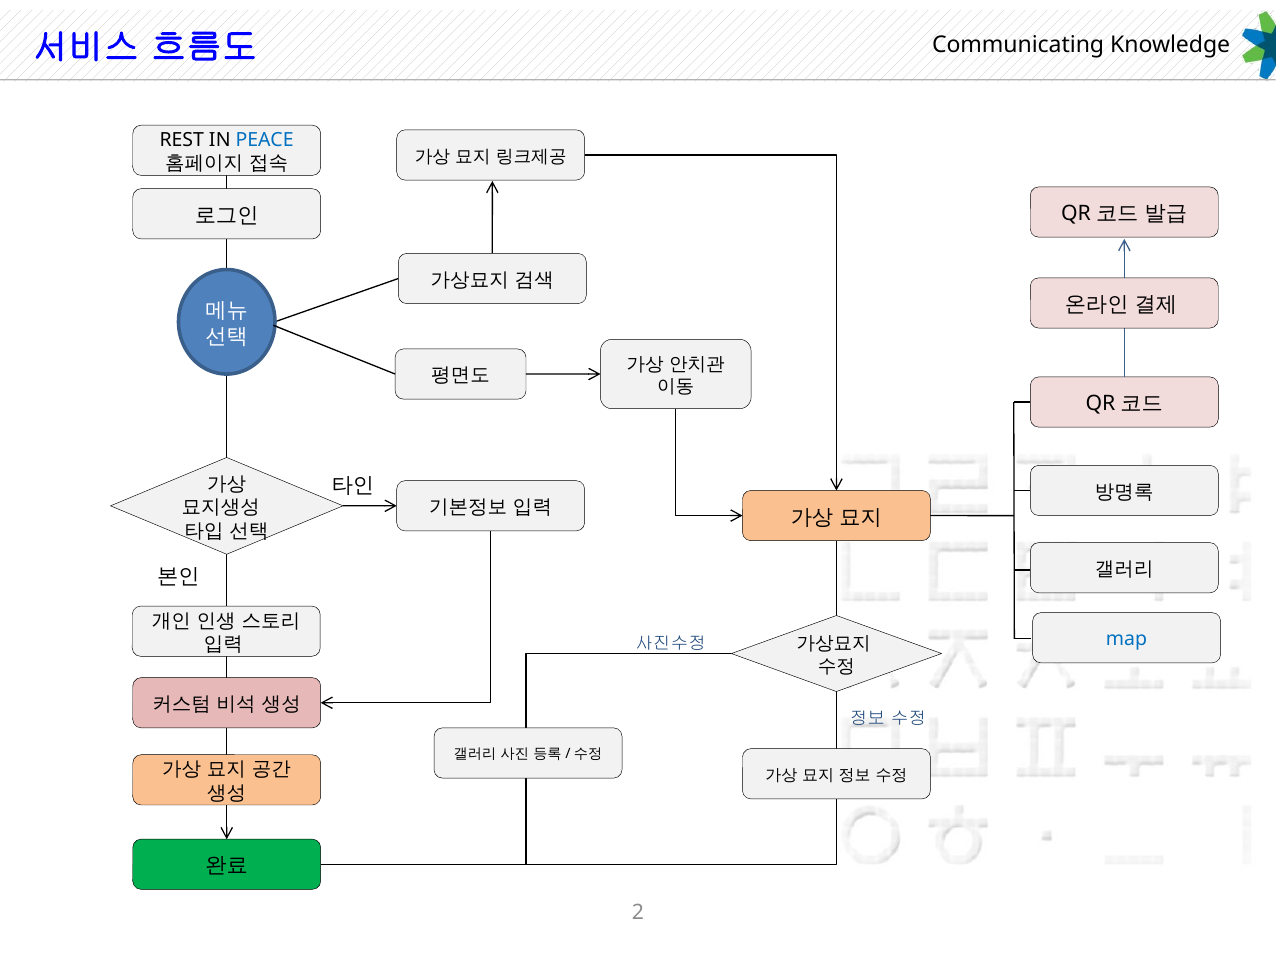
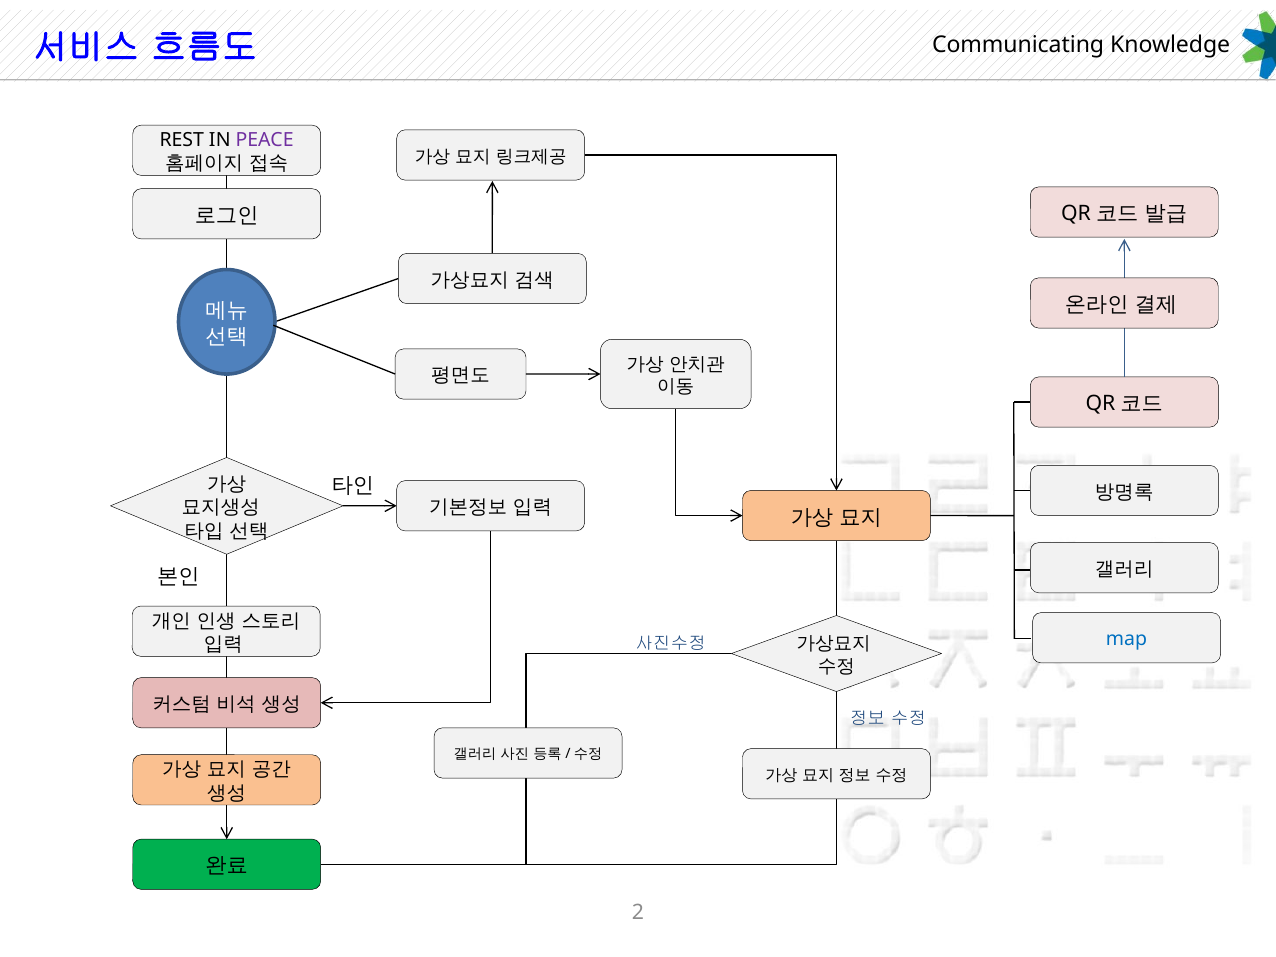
PEACE colour: blue -> purple
